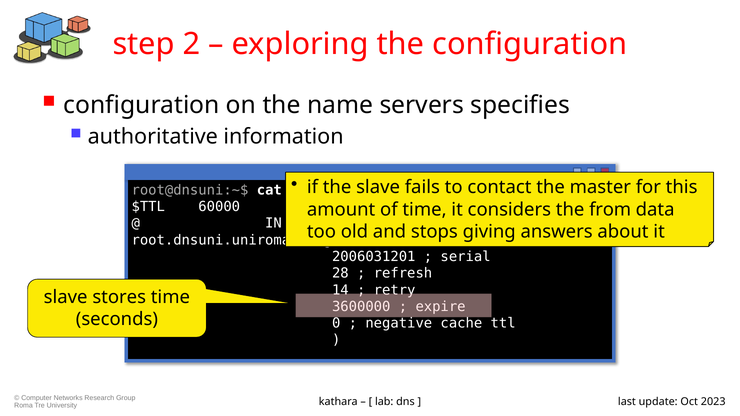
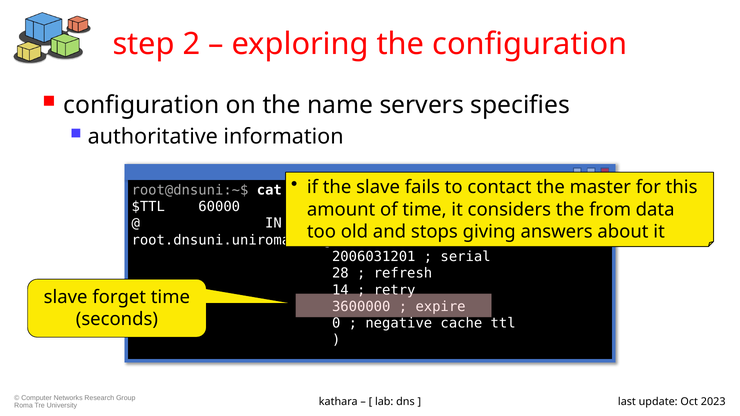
stores: stores -> forget
